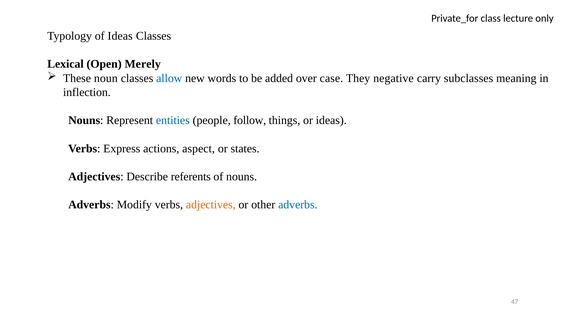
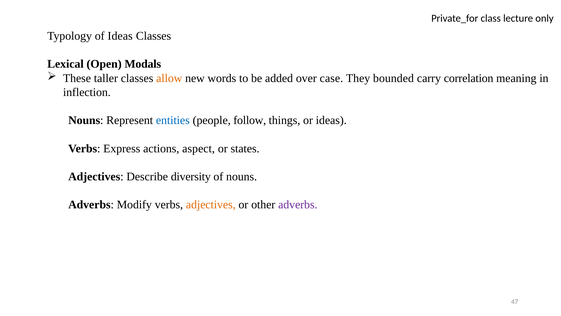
Merely: Merely -> Modals
noun: noun -> taller
allow colour: blue -> orange
negative: negative -> bounded
subclasses: subclasses -> correlation
referents: referents -> diversity
adverbs at (298, 205) colour: blue -> purple
